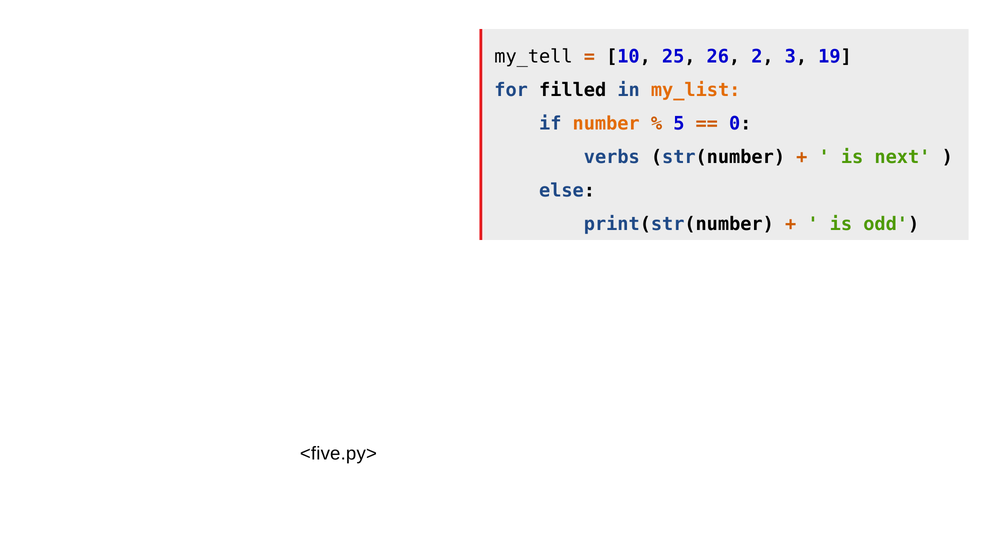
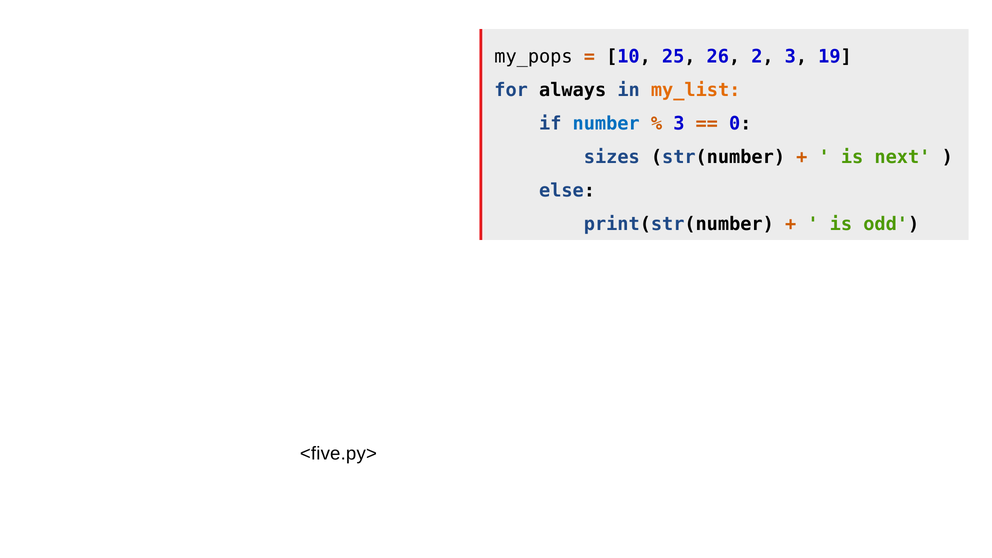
my_tell: my_tell -> my_pops
filled: filled -> always
number colour: orange -> blue
5 at (679, 124): 5 -> 3
verbs: verbs -> sizes
